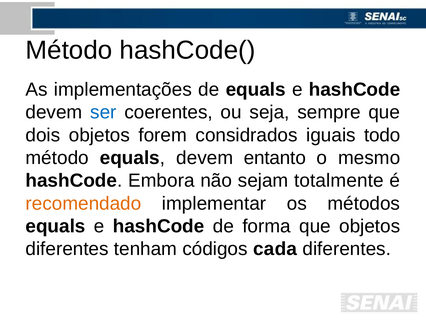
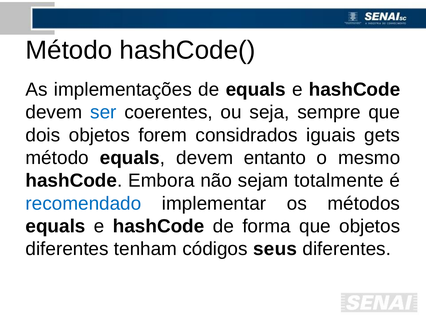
todo: todo -> gets
recomendado colour: orange -> blue
cada: cada -> seus
